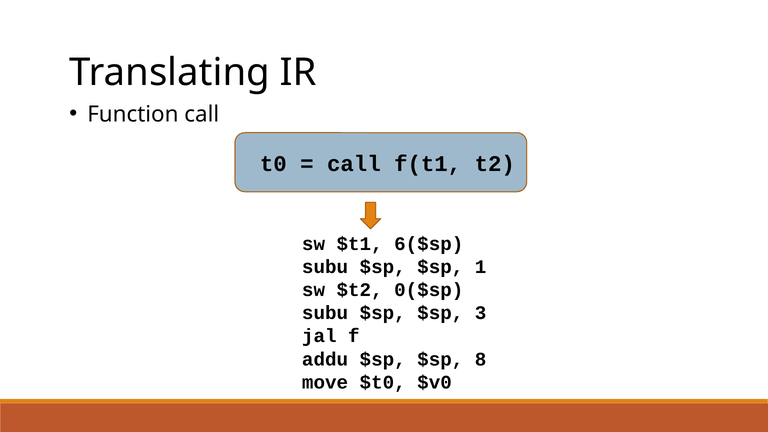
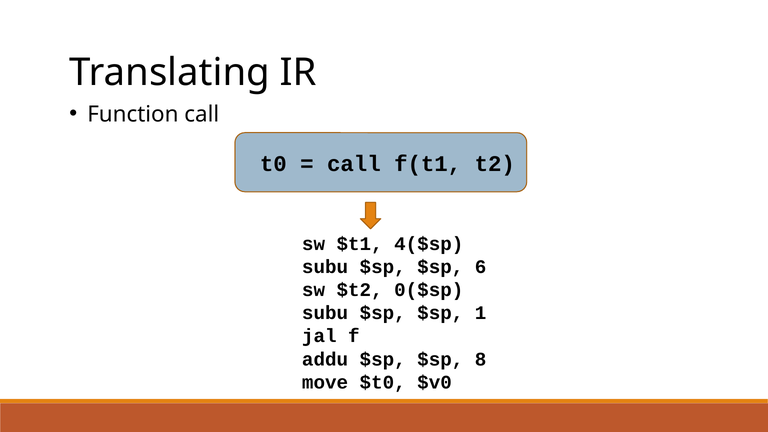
6($sp: 6($sp -> 4($sp
1: 1 -> 6
3: 3 -> 1
